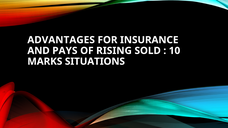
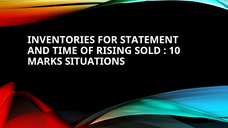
ADVANTAGES: ADVANTAGES -> INVENTORIES
INSURANCE: INSURANCE -> STATEMENT
PAYS: PAYS -> TIME
